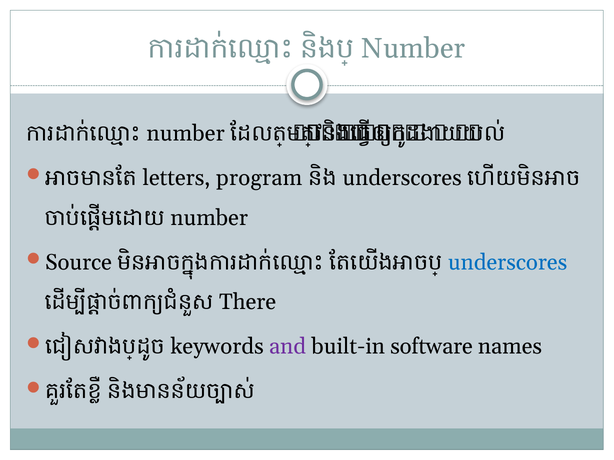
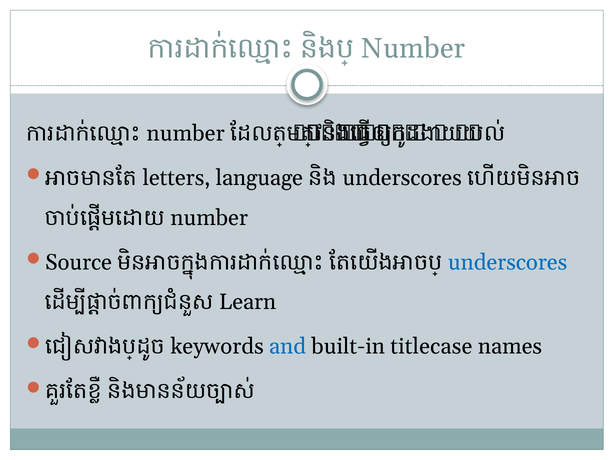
program: program -> language
There: There -> Learn
and colour: purple -> blue
software: software -> titlecase
